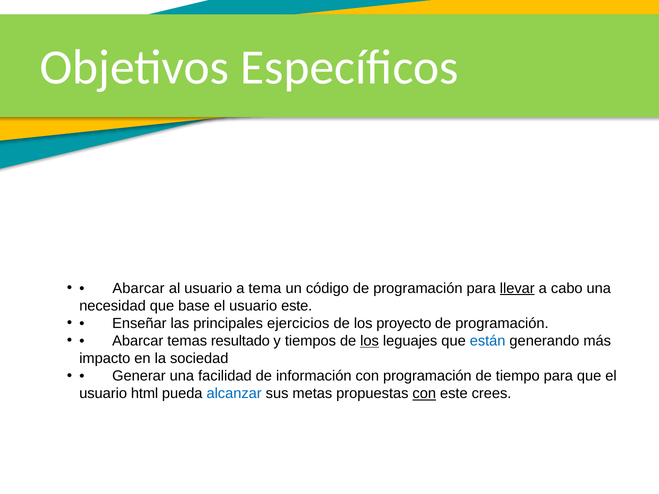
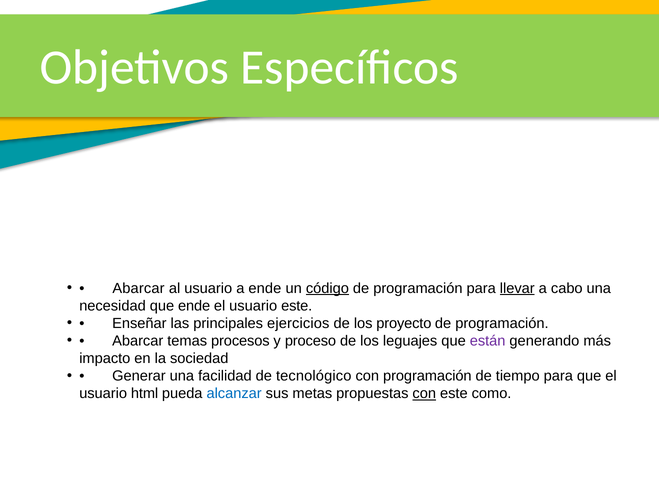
a tema: tema -> ende
código underline: none -> present
que base: base -> ende
resultado: resultado -> procesos
tiempos: tiempos -> proceso
los at (370, 341) underline: present -> none
están colour: blue -> purple
información: información -> tecnológico
crees: crees -> como
